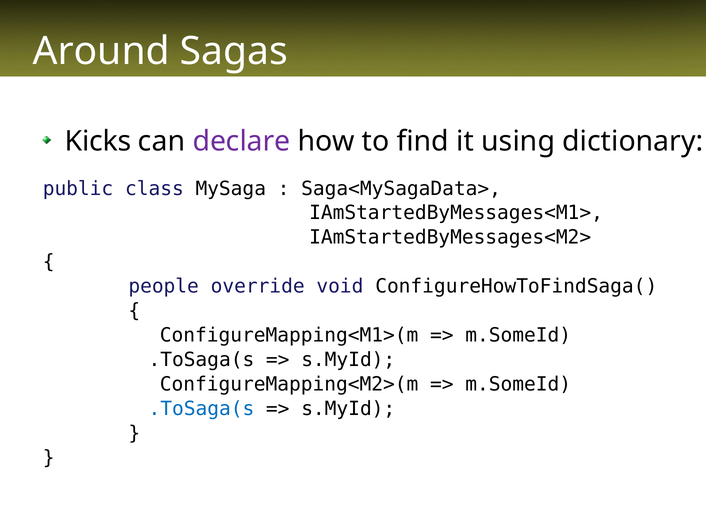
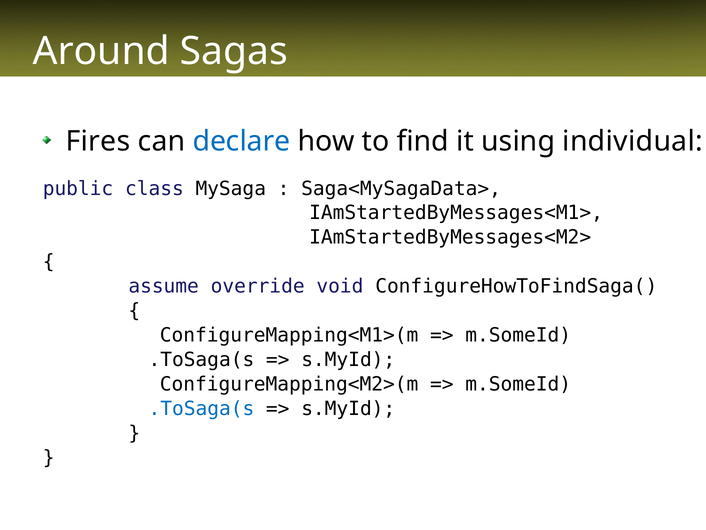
Kicks: Kicks -> Fires
declare colour: purple -> blue
dictionary: dictionary -> individual
people: people -> assume
